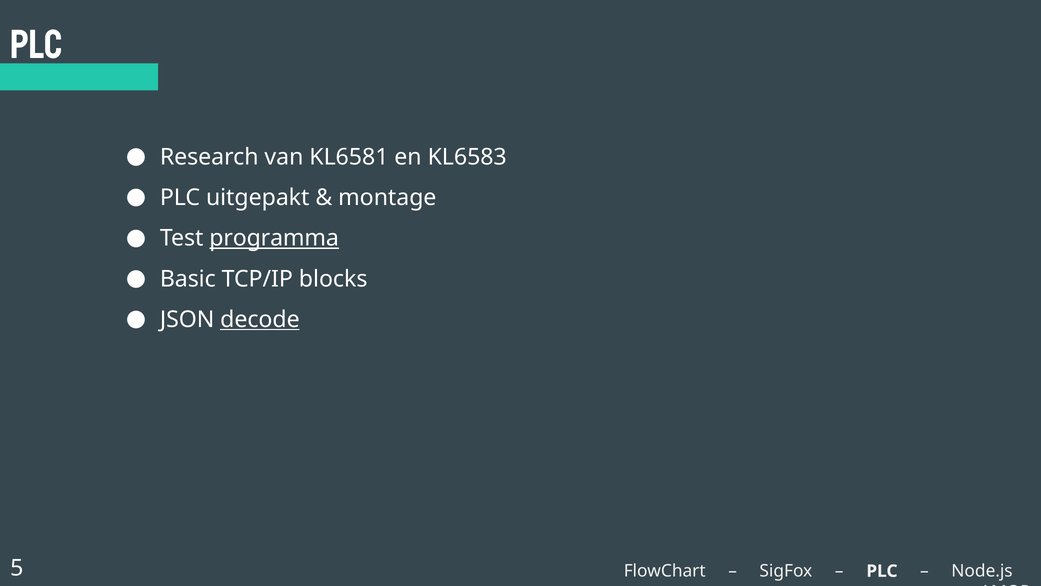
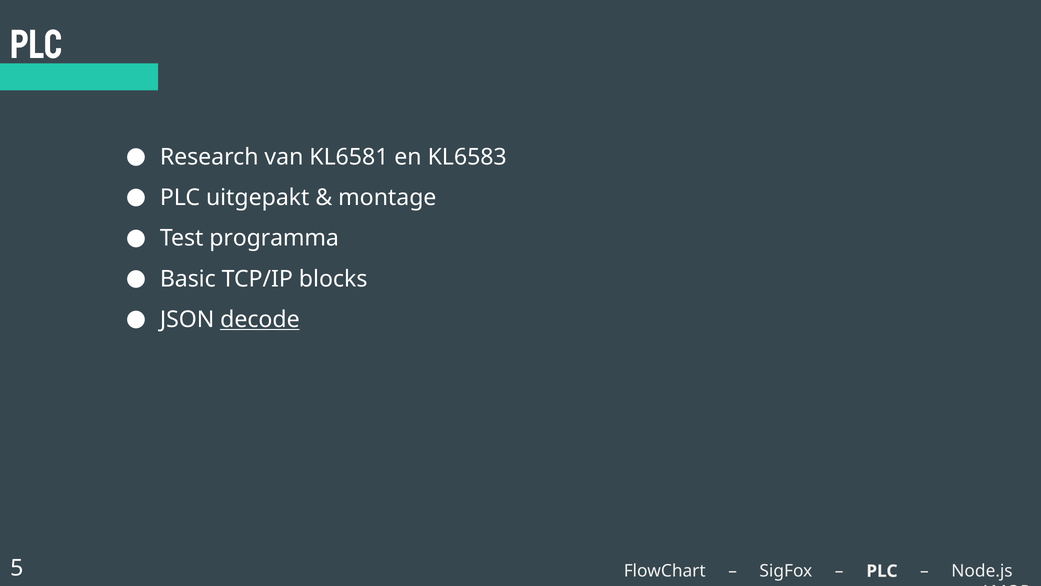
programma underline: present -> none
